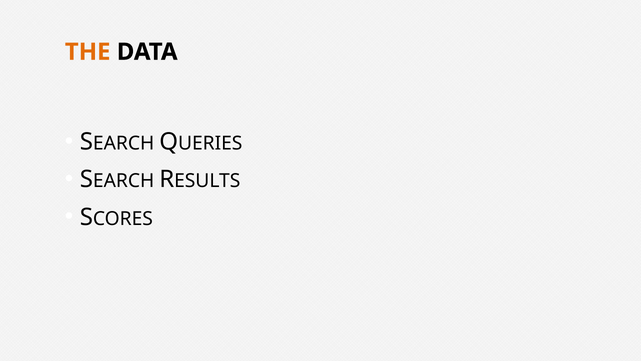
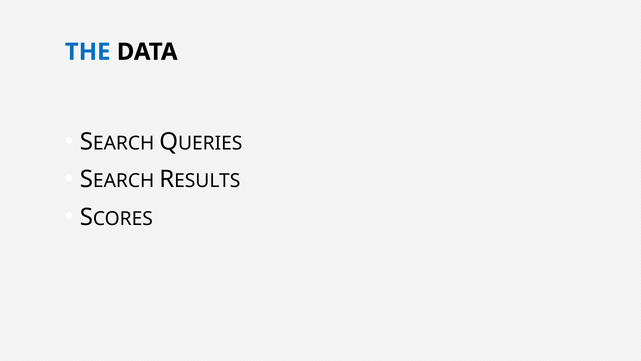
THE colour: orange -> blue
